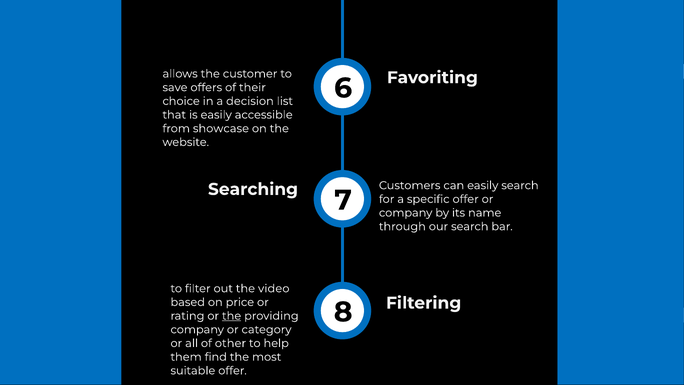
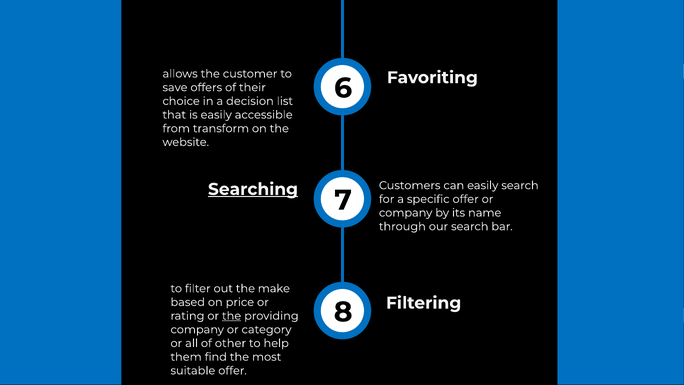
showcase: showcase -> transform
Searching underline: none -> present
video: video -> make
